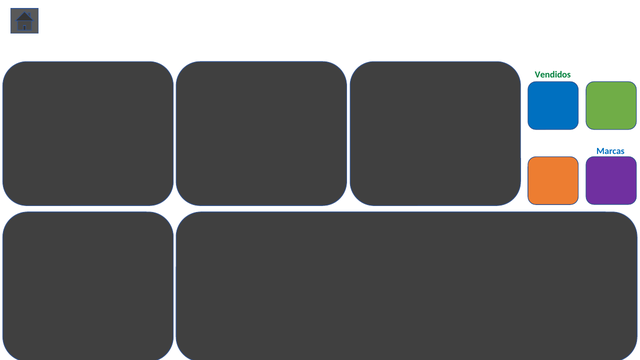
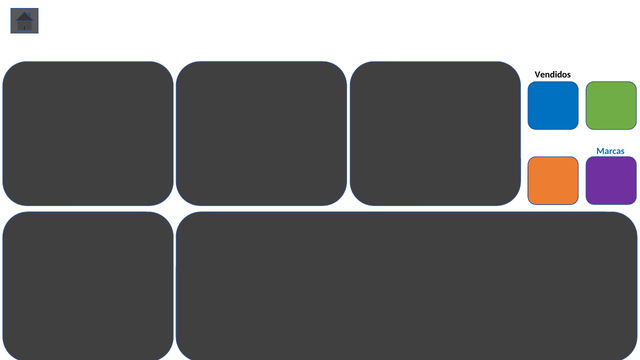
Vendidos colour: green -> black
